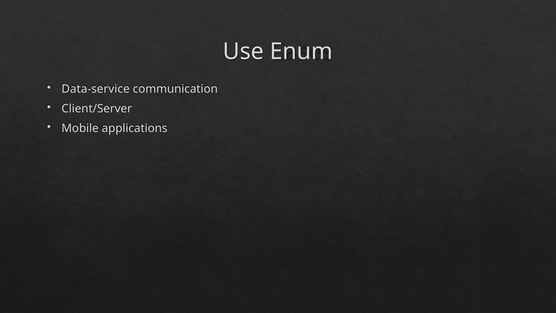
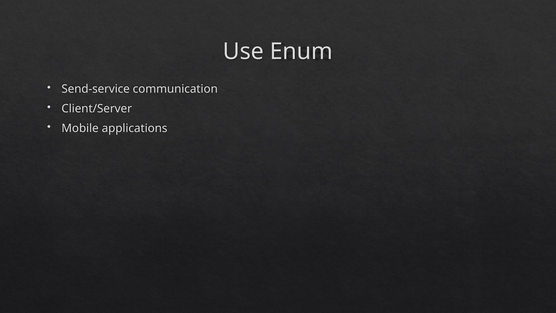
Data-service: Data-service -> Send-service
